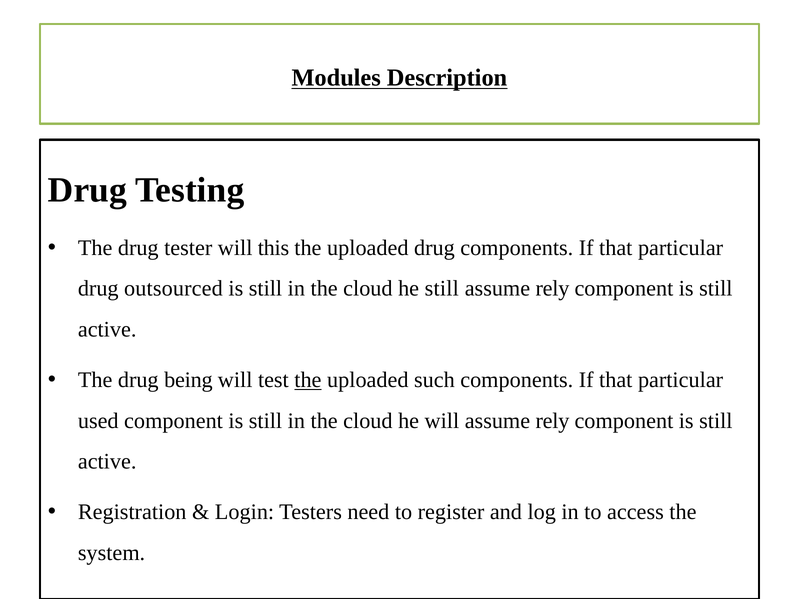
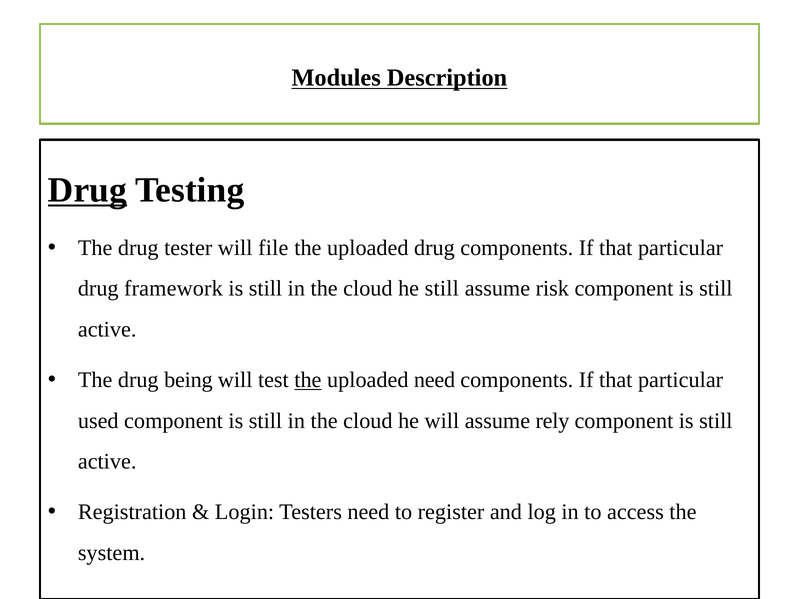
Drug at (87, 190) underline: none -> present
this: this -> file
outsourced: outsourced -> framework
rely at (552, 289): rely -> risk
uploaded such: such -> need
